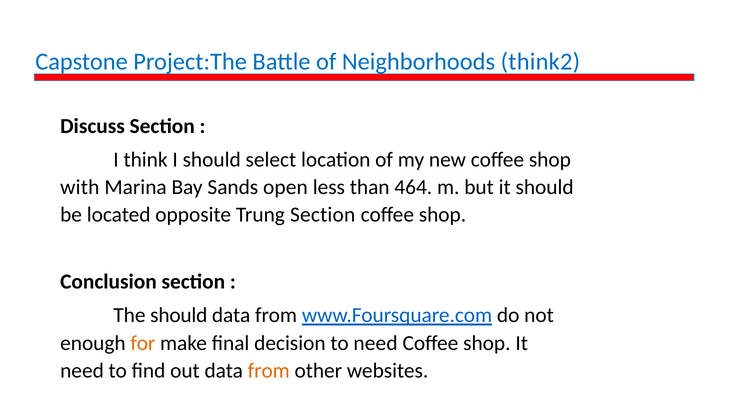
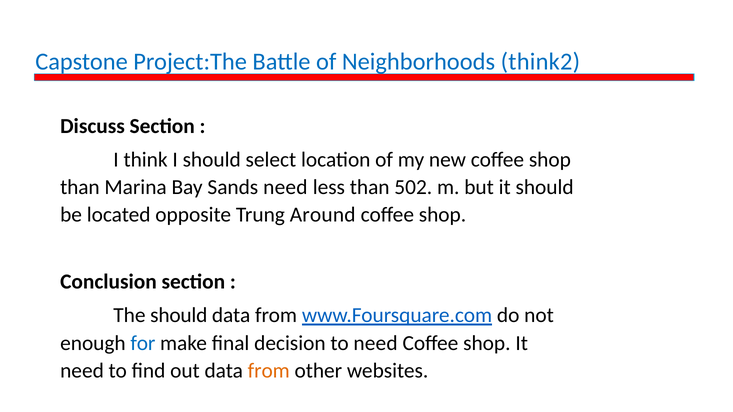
with at (80, 187): with -> than
Sands open: open -> need
464: 464 -> 502
Trung Section: Section -> Around
for colour: orange -> blue
